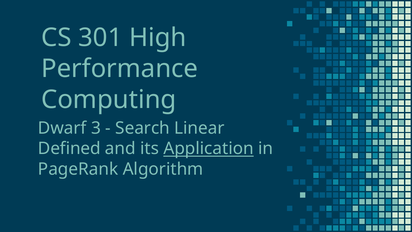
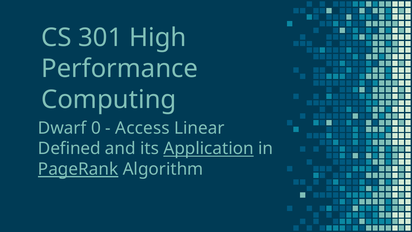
3: 3 -> 0
Search: Search -> Access
PageRank underline: none -> present
